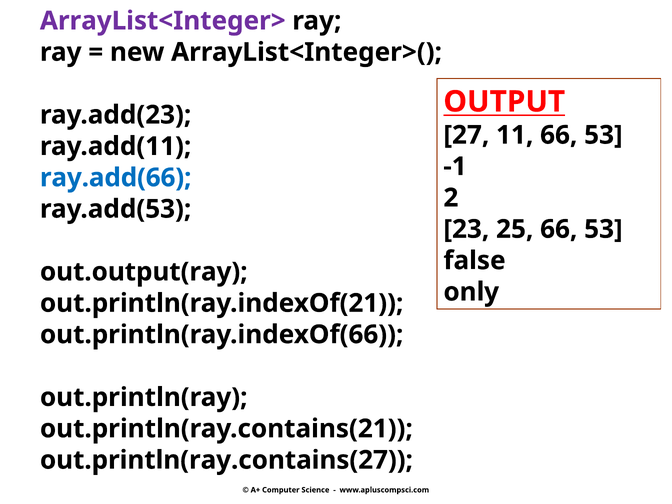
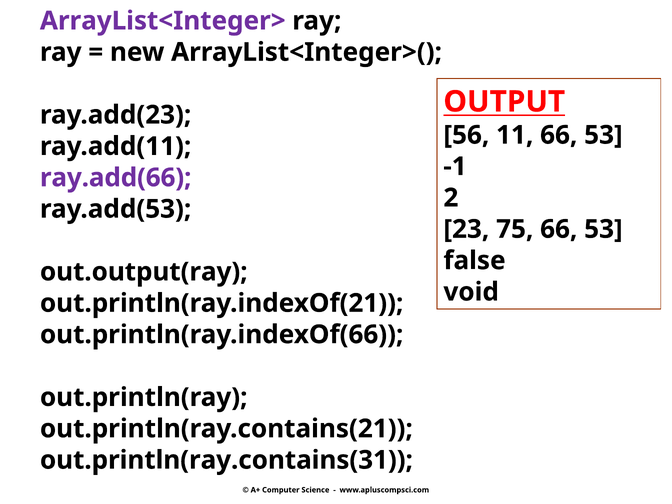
27: 27 -> 56
ray.add(66 colour: blue -> purple
25: 25 -> 75
only: only -> void
out.println(ray.contains(27: out.println(ray.contains(27 -> out.println(ray.contains(31
